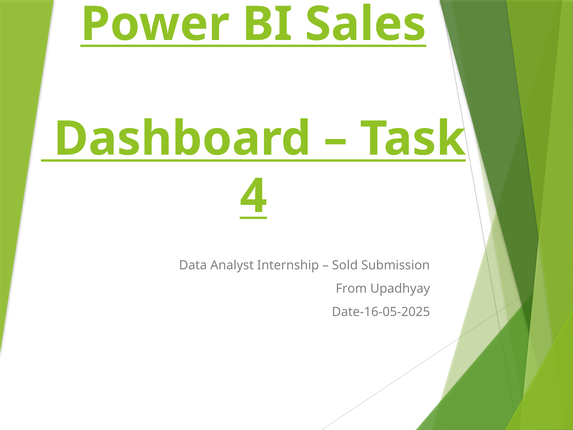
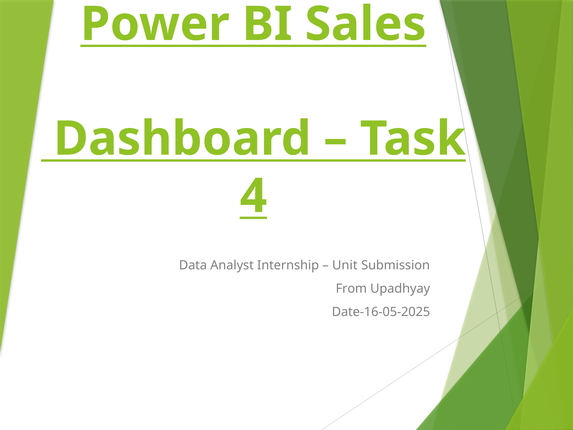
Sold: Sold -> Unit
